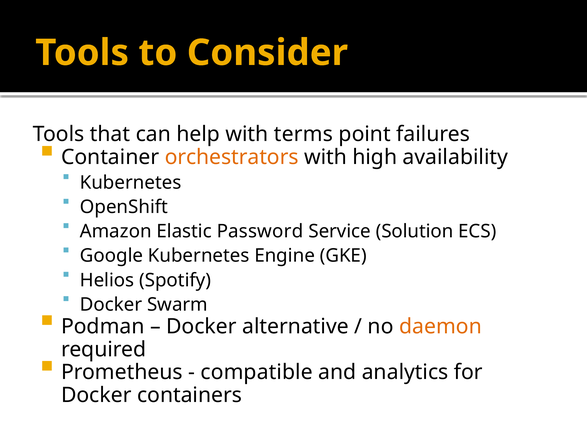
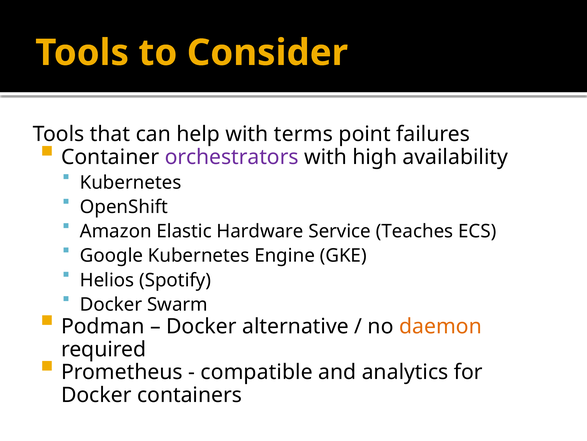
orchestrators colour: orange -> purple
Password: Password -> Hardware
Solution: Solution -> Teaches
